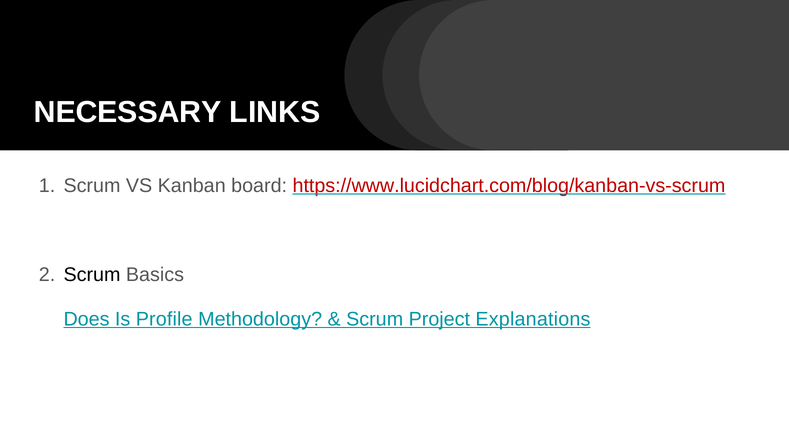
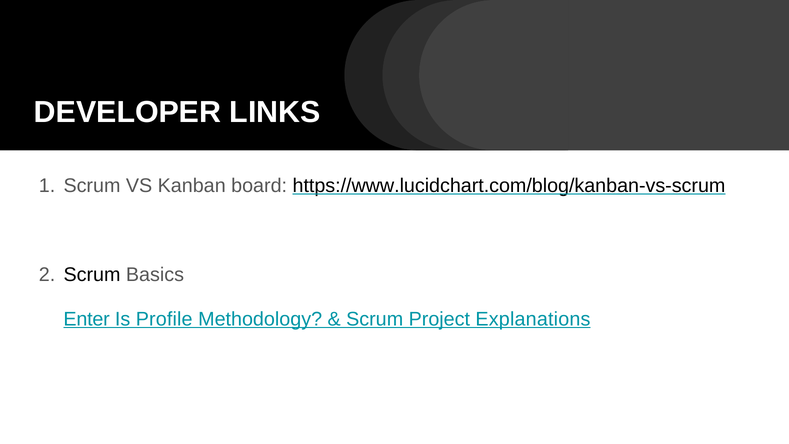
NECESSARY: NECESSARY -> DEVELOPER
https://www.lucidchart.com/blog/kanban-vs-scrum colour: red -> black
Does: Does -> Enter
